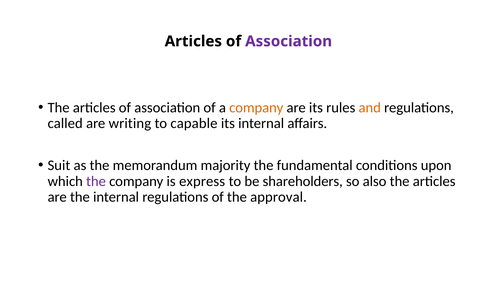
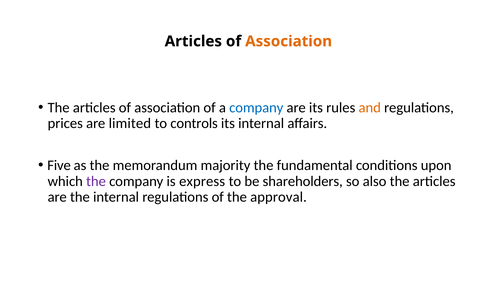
Association at (289, 41) colour: purple -> orange
company at (256, 107) colour: orange -> blue
called: called -> prices
writing: writing -> limited
capable: capable -> controls
Suit: Suit -> Five
